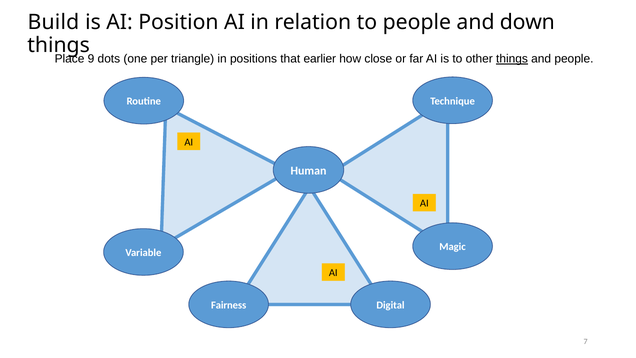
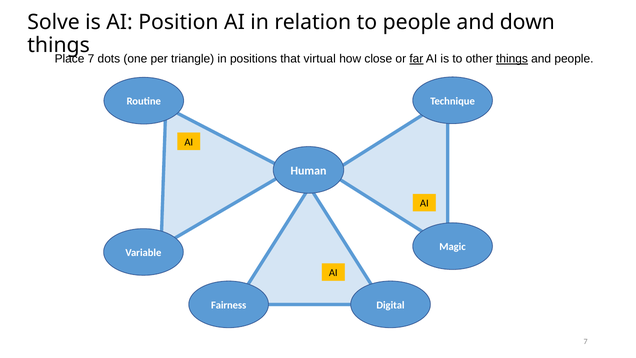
Build: Build -> Solve
9 at (91, 59): 9 -> 7
earlier: earlier -> virtual
far underline: none -> present
